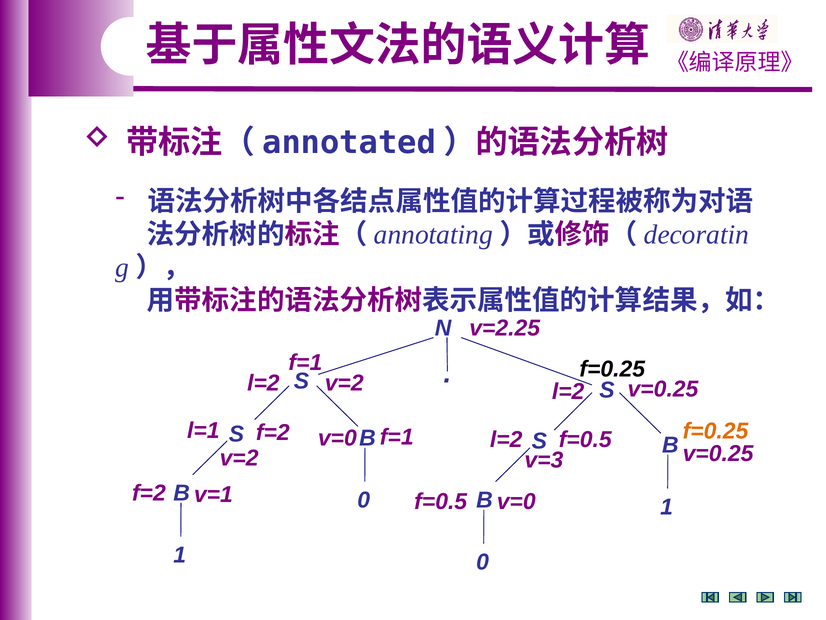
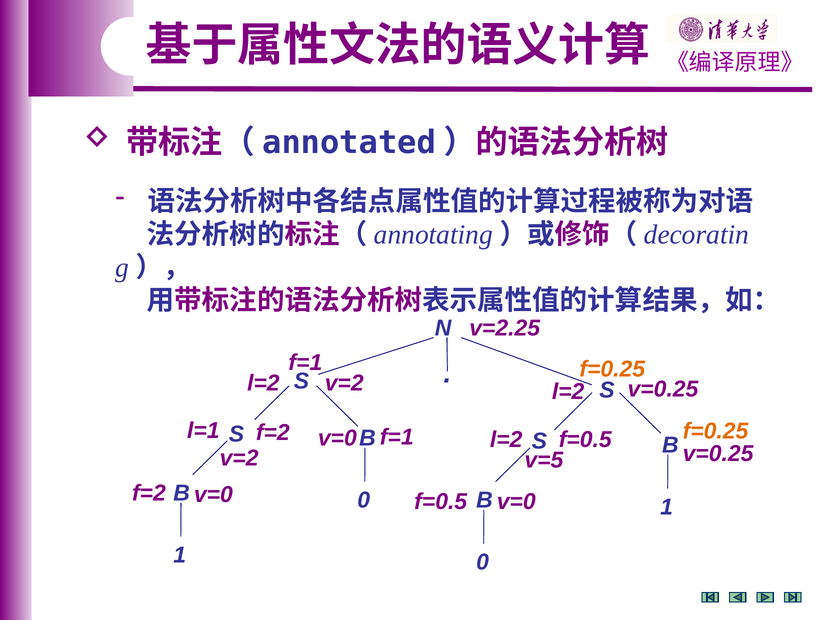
f=0.25 at (612, 369) colour: black -> orange
v=3: v=3 -> v=5
f=2 v=1: v=1 -> v=0
